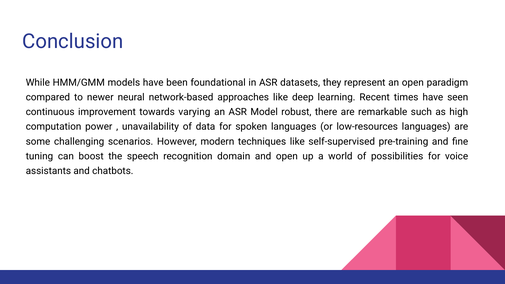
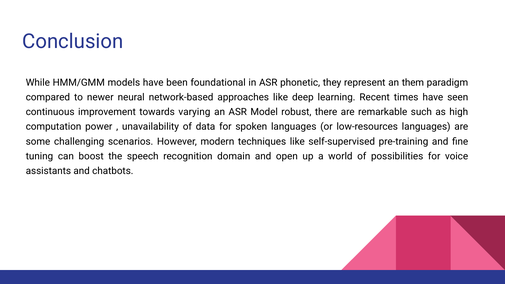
datasets: datasets -> phonetic
an open: open -> them
